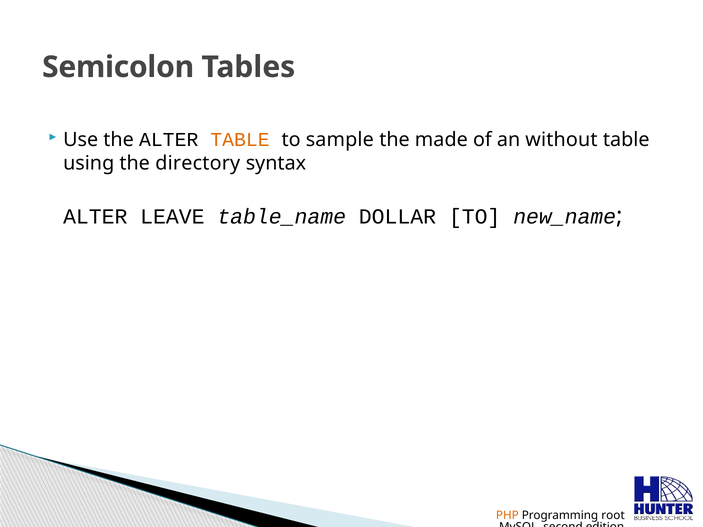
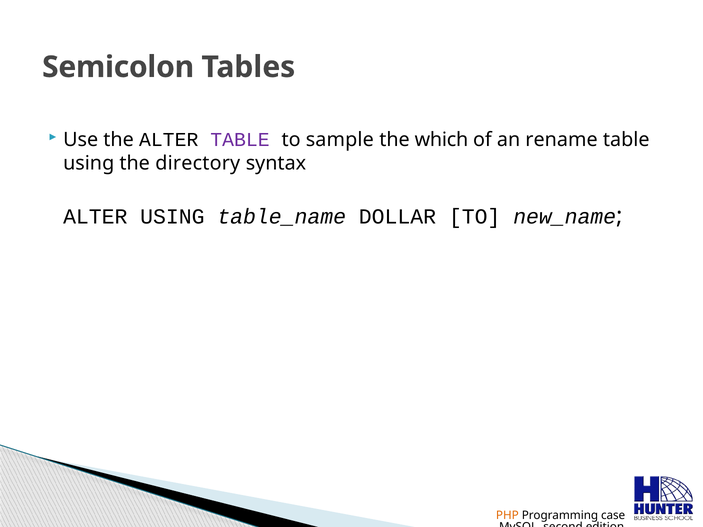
TABLE at (240, 140) colour: orange -> purple
made: made -> which
without: without -> rename
ALTER LEAVE: LEAVE -> USING
root: root -> case
